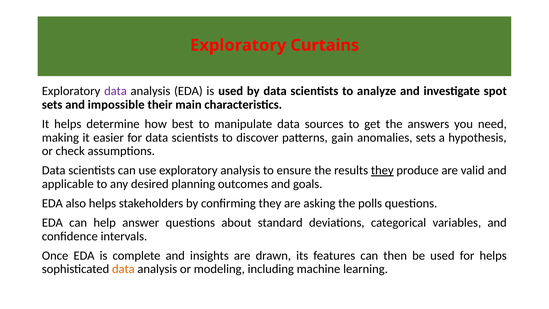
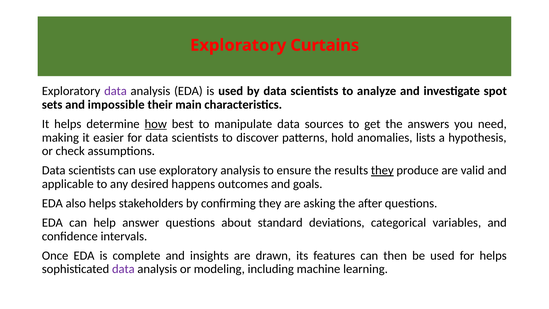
how underline: none -> present
gain: gain -> hold
anomalies sets: sets -> lists
planning: planning -> happens
polls: polls -> after
data at (123, 269) colour: orange -> purple
